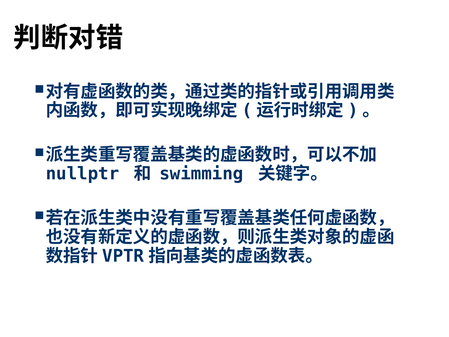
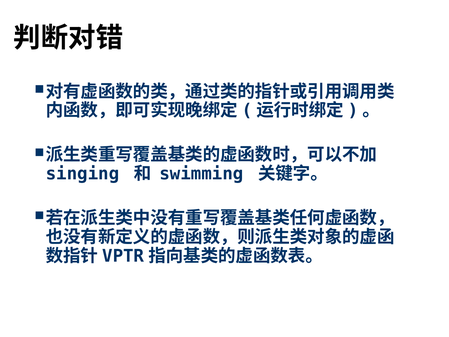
nullptr: nullptr -> singing
